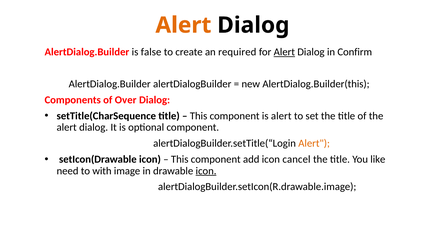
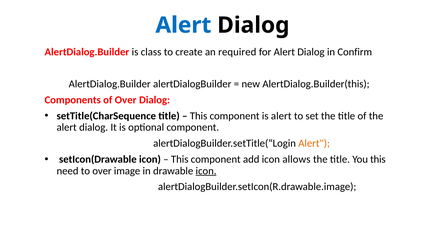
Alert at (183, 25) colour: orange -> blue
false: false -> class
Alert at (284, 52) underline: present -> none
cancel: cancel -> allows
You like: like -> this
to with: with -> over
